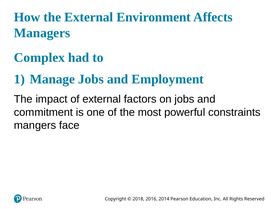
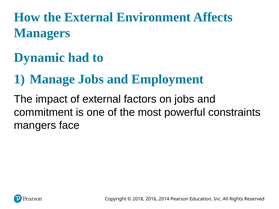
Complex: Complex -> Dynamic
